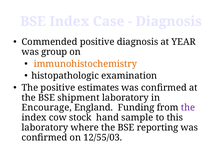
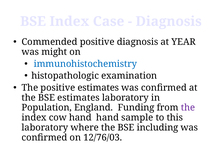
group: group -> might
immunohistochemistry colour: orange -> blue
BSE shipment: shipment -> estimates
Encourage: Encourage -> Population
cow stock: stock -> hand
reporting: reporting -> including
12/55/03: 12/55/03 -> 12/76/03
